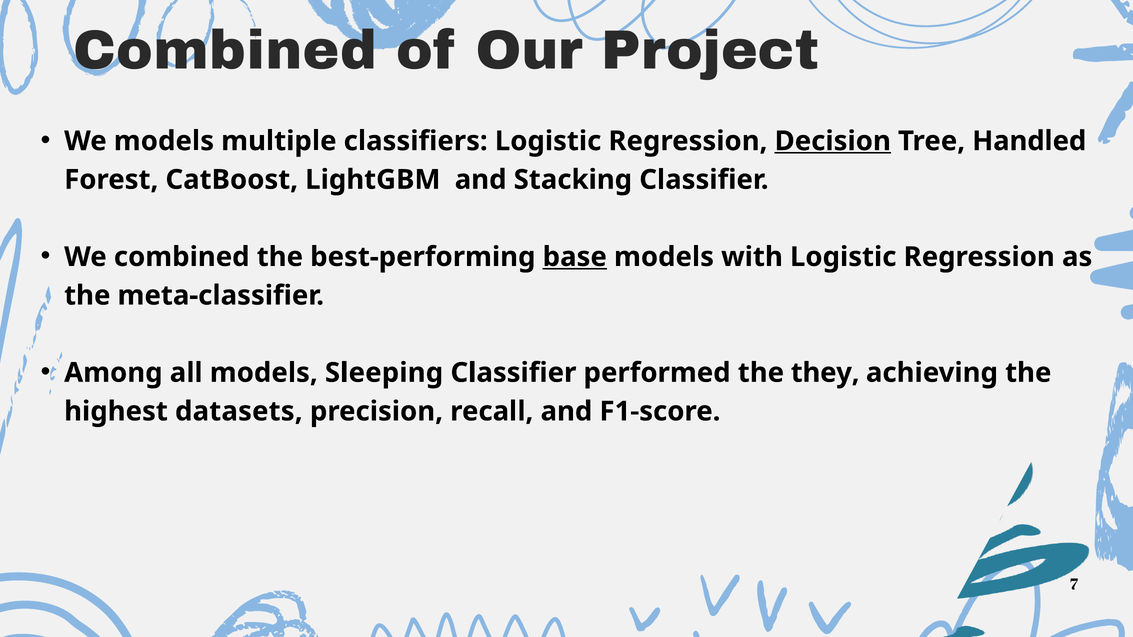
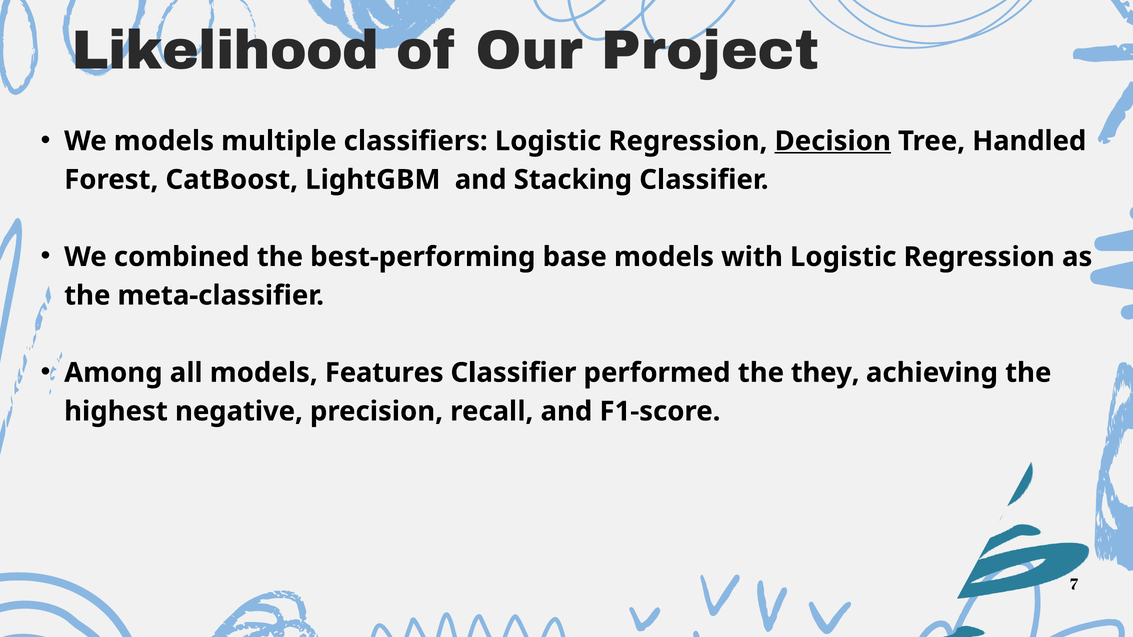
Combined at (225, 51): Combined -> Likelihood
base underline: present -> none
Sleeping: Sleeping -> Features
datasets: datasets -> negative
